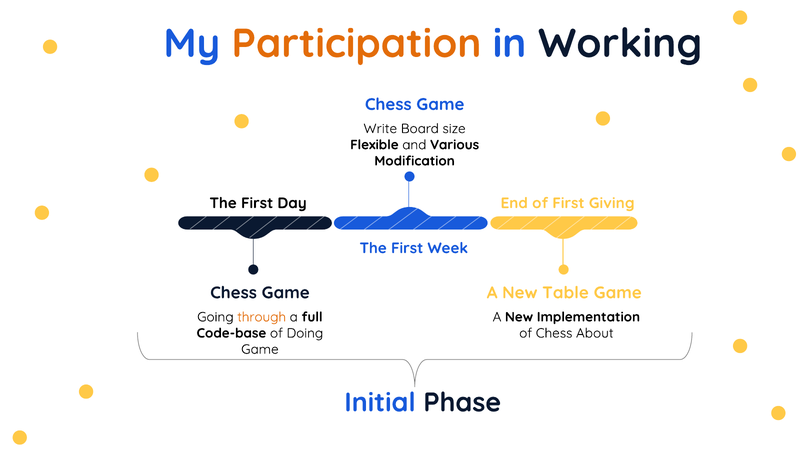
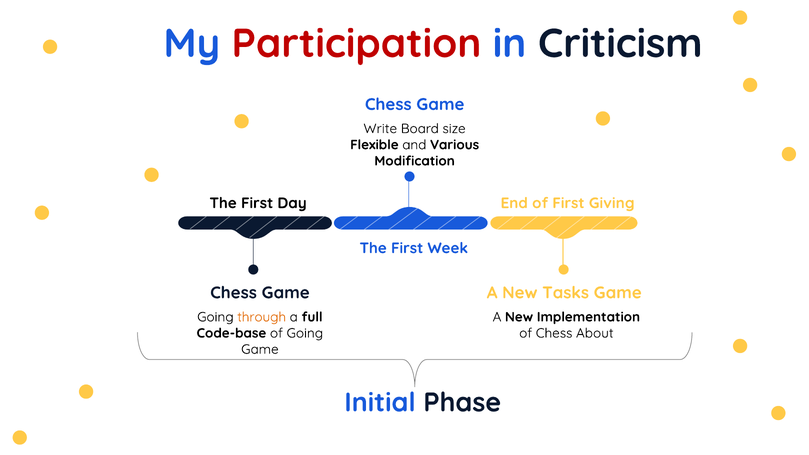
Participation colour: orange -> red
Working: Working -> Criticism
Table: Table -> Tasks
of Doing: Doing -> Going
